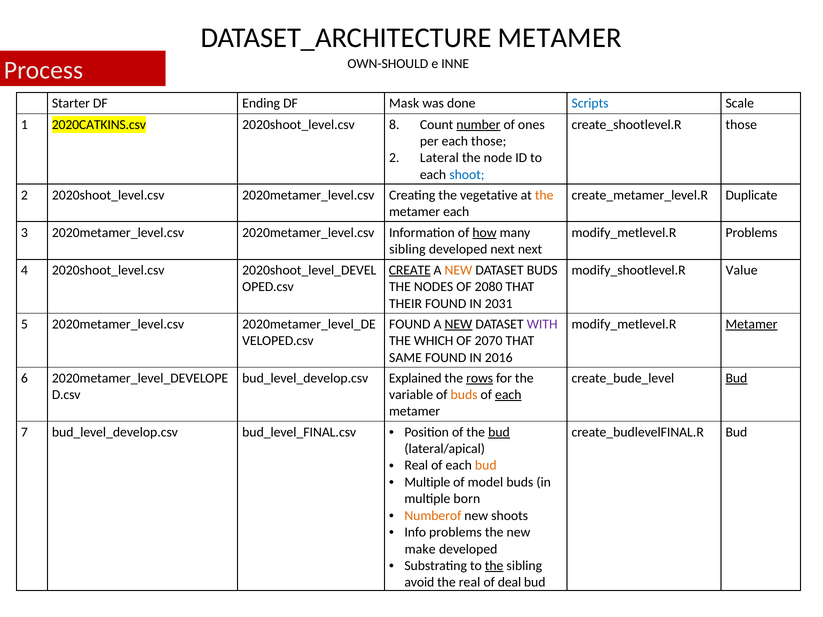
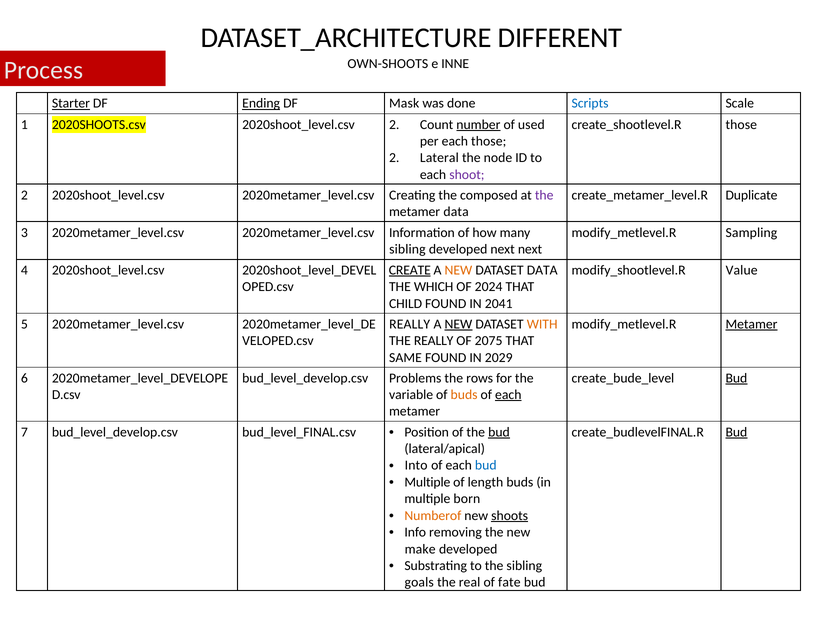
DATASET_ARCHITECTURE METAMER: METAMER -> DIFFERENT
OWN-SHOULD: OWN-SHOULD -> OWN-SHOOTS
Starter underline: none -> present
Ending underline: none -> present
2020CATKINS.csv: 2020CATKINS.csv -> 2020SHOOTS.csv
8 at (394, 125): 8 -> 2
ones: ones -> used
shoot colour: blue -> purple
vegetative: vegetative -> composed
the at (544, 195) colour: orange -> purple
metamer each: each -> data
how underline: present -> none
Problems at (752, 233): Problems -> Sampling
DATASET BUDS: BUDS -> DATA
NODES: NODES -> WHICH
2080: 2080 -> 2024
THEIR: THEIR -> CHILD
2031: 2031 -> 2041
FOUND at (410, 324): FOUND -> REALLY
WITH colour: purple -> orange
THE WHICH: WHICH -> REALLY
2070: 2070 -> 2075
2016: 2016 -> 2029
Explained: Explained -> Problems
rows underline: present -> none
Bud at (736, 432) underline: none -> present
Real at (416, 466): Real -> Into
bud at (486, 466) colour: orange -> blue
model: model -> length
shoots underline: none -> present
Info problems: problems -> removing
the at (494, 566) underline: present -> none
avoid: avoid -> goals
deal: deal -> fate
